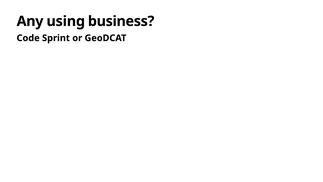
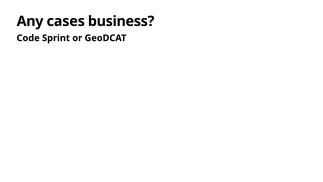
using: using -> cases
